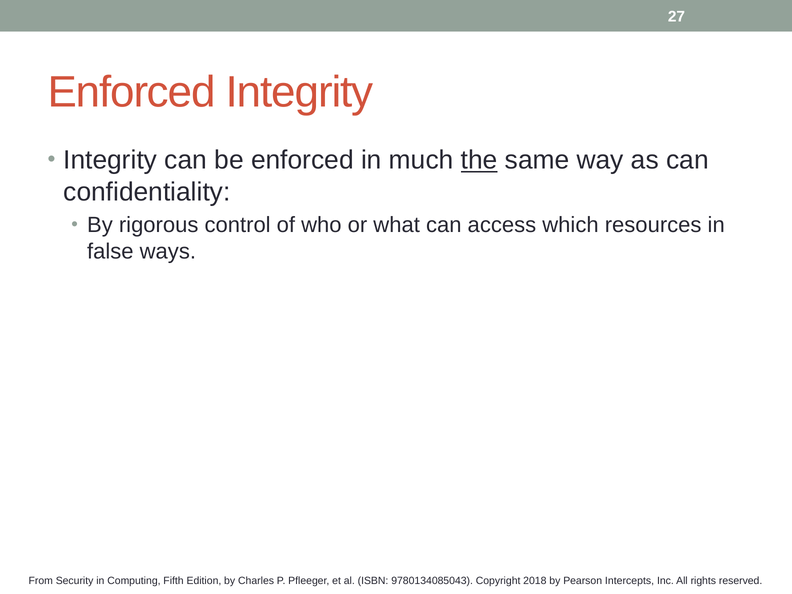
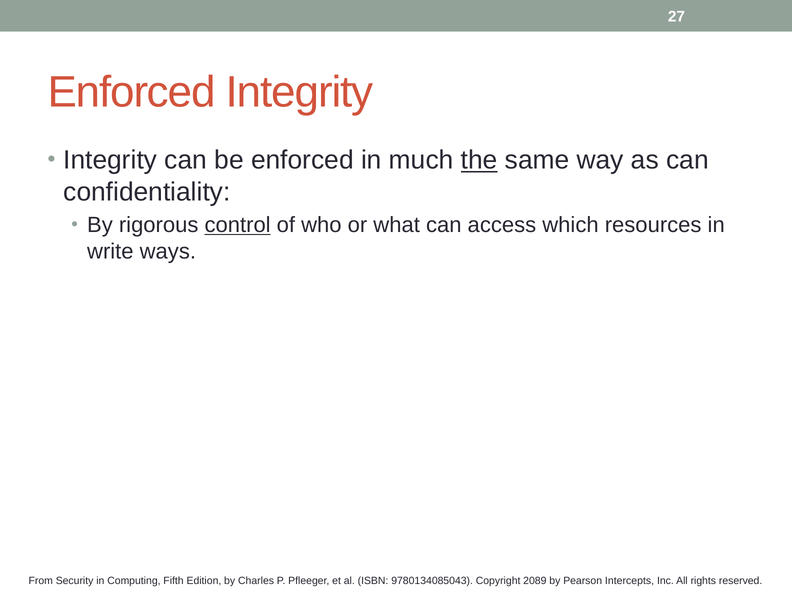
control underline: none -> present
false: false -> write
2018: 2018 -> 2089
